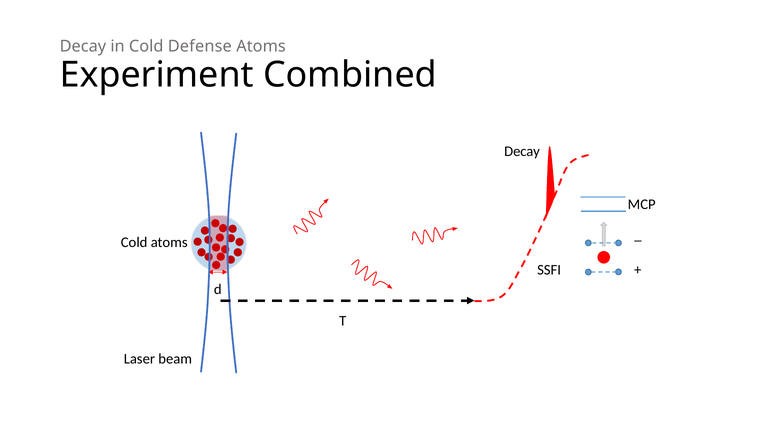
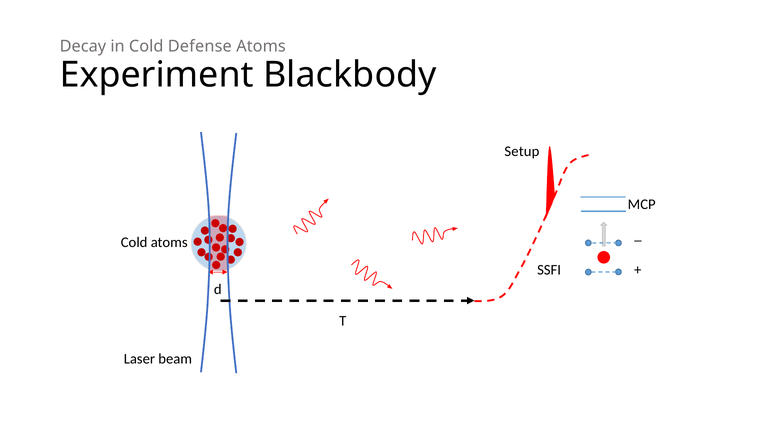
Combined: Combined -> Blackbody
Decay at (522, 151): Decay -> Setup
